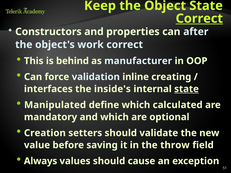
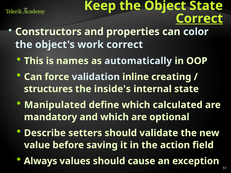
after: after -> color
behind: behind -> names
manufacturer: manufacturer -> automatically
interfaces: interfaces -> structures
state at (187, 89) underline: present -> none
Creation: Creation -> Describe
throw: throw -> action
